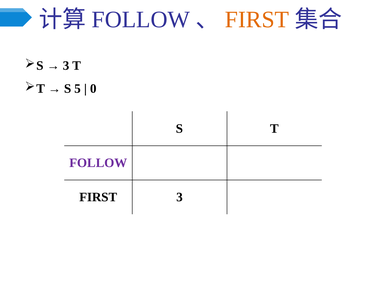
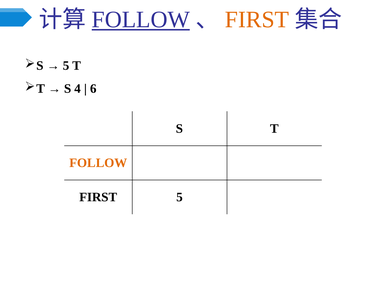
FOLLOW at (141, 20) underline: none -> present
3 at (66, 66): 3 -> 5
5: 5 -> 4
0: 0 -> 6
FOLLOW at (98, 163) colour: purple -> orange
FIRST 3: 3 -> 5
